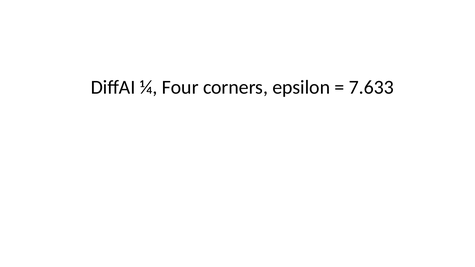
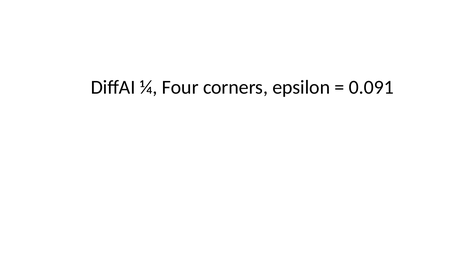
7.633: 7.633 -> 0.091
